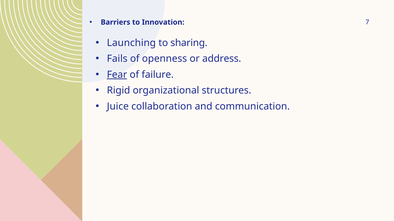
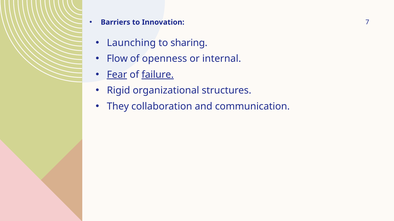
Fails: Fails -> Flow
address: address -> internal
failure underline: none -> present
Juice: Juice -> They
